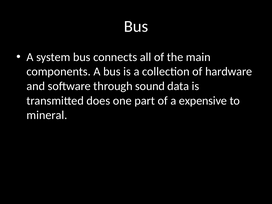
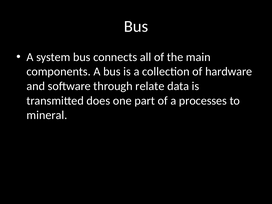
sound: sound -> relate
expensive: expensive -> processes
